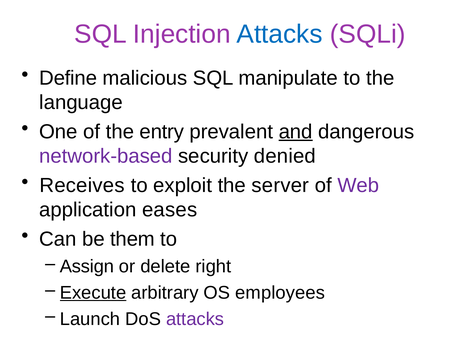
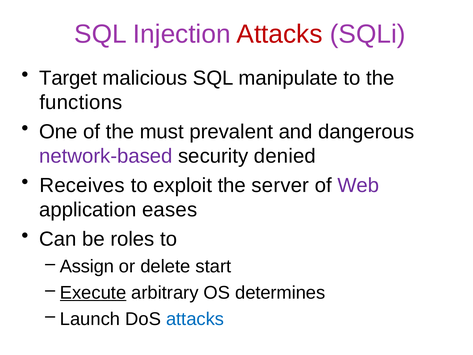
Attacks at (280, 34) colour: blue -> red
Define: Define -> Target
language: language -> functions
entry: entry -> must
and underline: present -> none
them: them -> roles
right: right -> start
employees: employees -> determines
attacks at (195, 319) colour: purple -> blue
